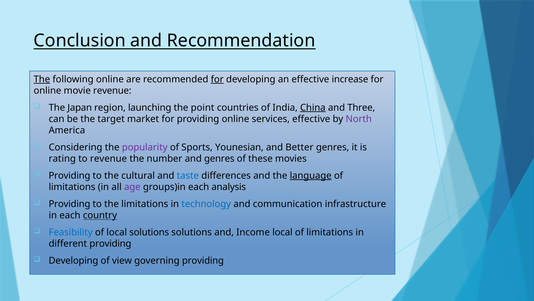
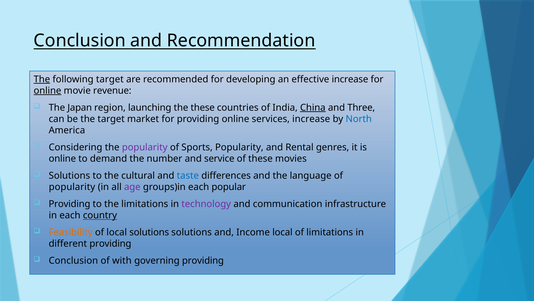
following online: online -> target
for at (217, 79) underline: present -> none
online at (47, 90) underline: none -> present
the point: point -> these
services effective: effective -> increase
North colour: purple -> blue
Sports Younesian: Younesian -> Popularity
Better: Better -> Rental
rating at (62, 158): rating -> online
to revenue: revenue -> demand
and genres: genres -> service
Providing at (69, 175): Providing -> Solutions
language underline: present -> none
limitations at (72, 187): limitations -> popularity
analysis: analysis -> popular
technology colour: blue -> purple
Feasibility colour: blue -> orange
Developing at (73, 260): Developing -> Conclusion
view: view -> with
